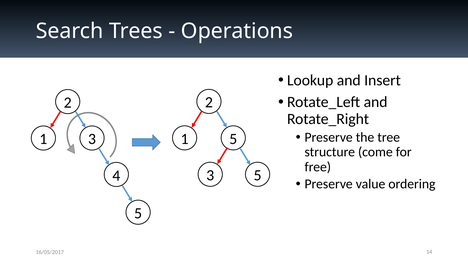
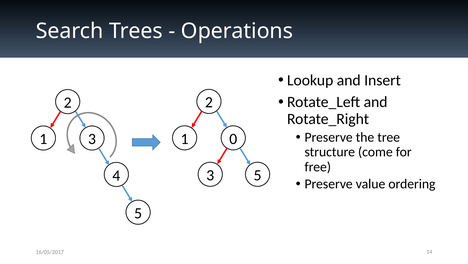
1 5: 5 -> 0
